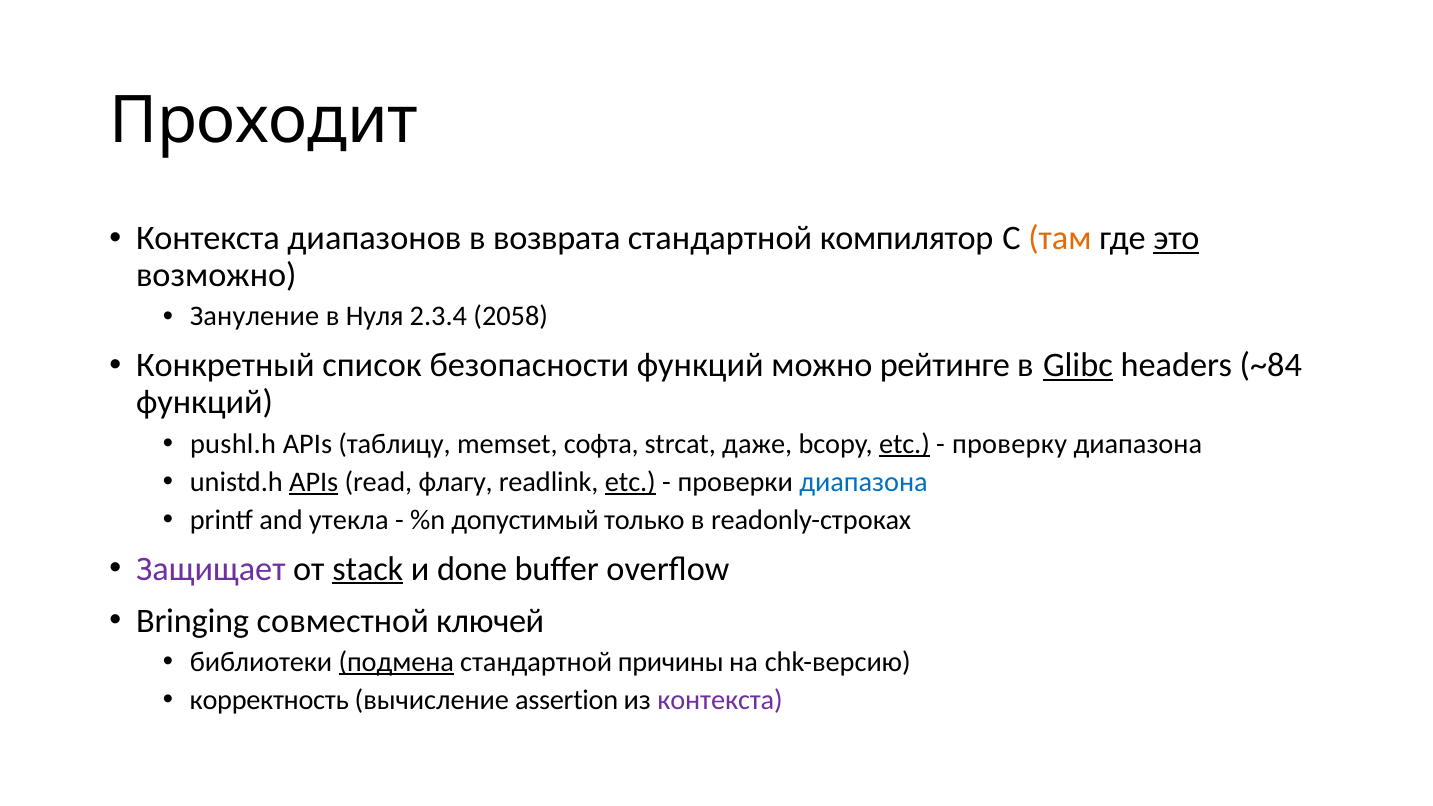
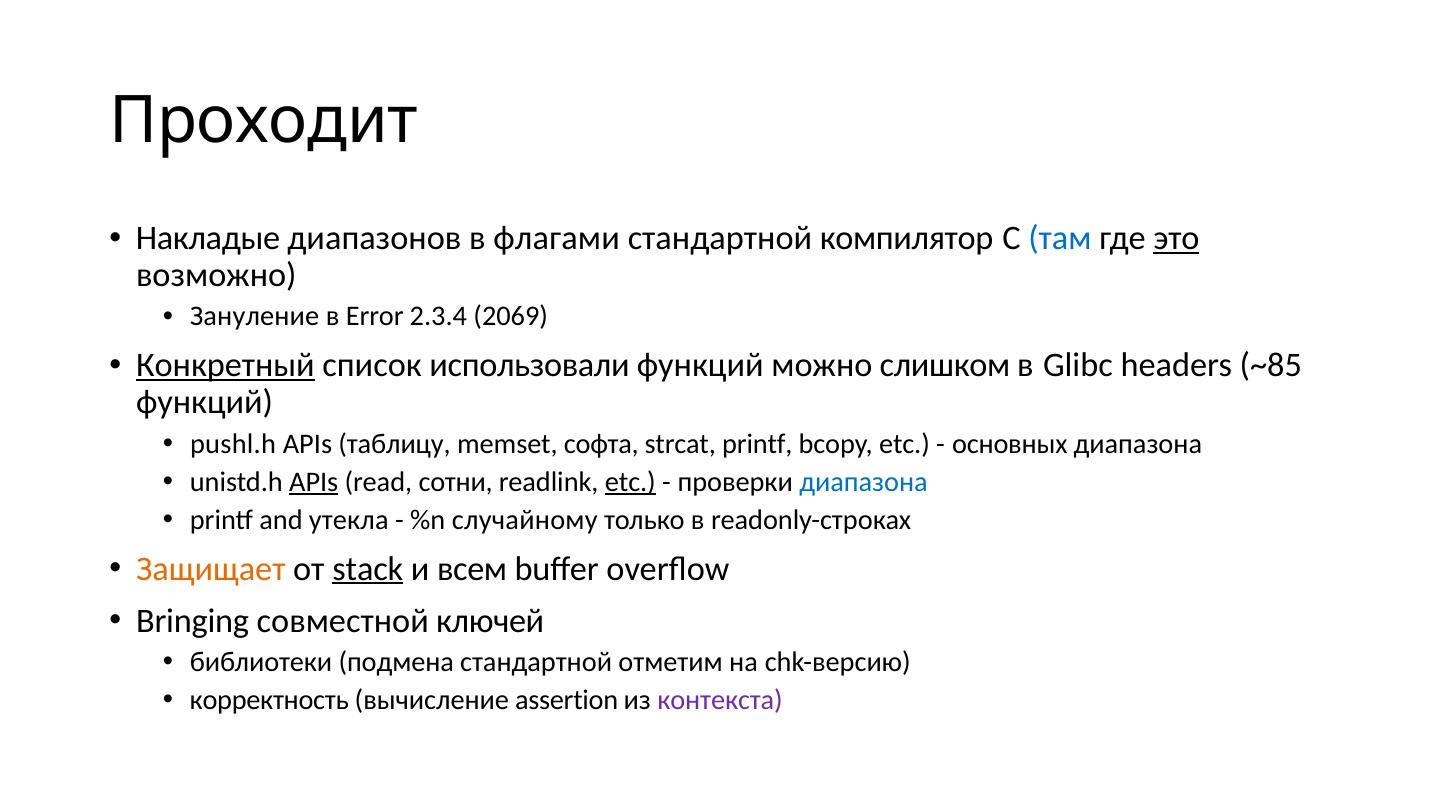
Контекста at (208, 238): Контекста -> Накладые
возврата: возврата -> флагами
там colour: orange -> blue
Нуля: Нуля -> Error
2058: 2058 -> 2069
Конкретный underline: none -> present
безопасности: безопасности -> использовали
рейтинге: рейтинге -> слишком
Glibc underline: present -> none
~84: ~84 -> ~85
strcat даже: даже -> printf
etc at (904, 444) underline: present -> none
проверку: проверку -> основных
флагу: флагу -> сотни
допустимый: допустимый -> случайному
Защищает colour: purple -> orange
done: done -> всем
подмена underline: present -> none
причины: причины -> отметим
